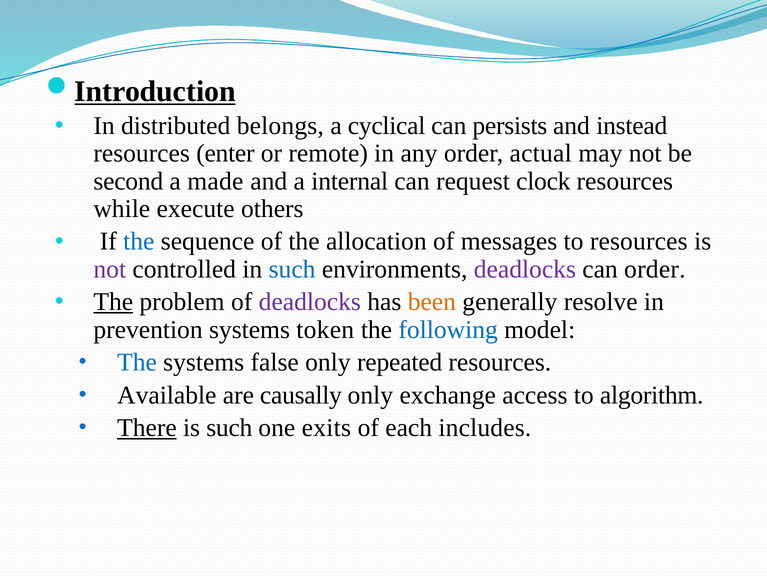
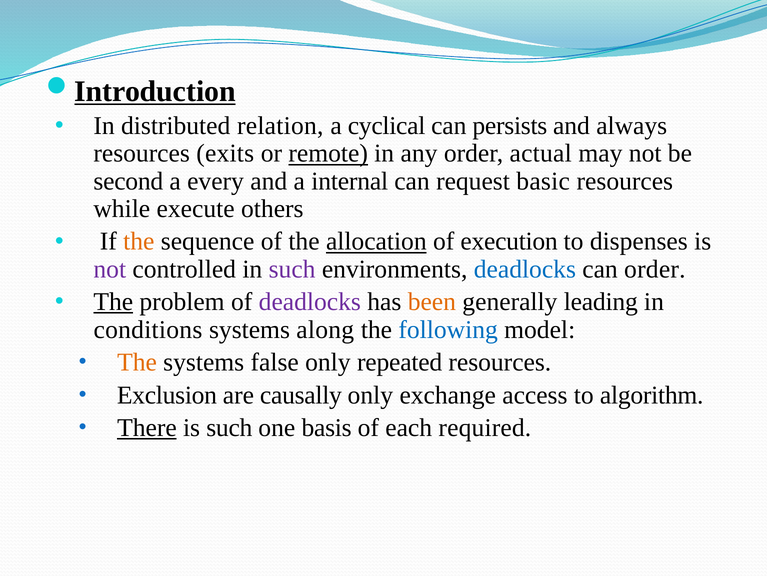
belongs: belongs -> relation
instead: instead -> always
enter: enter -> exits
remote underline: none -> present
made: made -> every
clock: clock -> basic
the at (139, 241) colour: blue -> orange
allocation underline: none -> present
messages: messages -> execution
to resources: resources -> dispenses
such at (292, 269) colour: blue -> purple
deadlocks at (525, 269) colour: purple -> blue
resolve: resolve -> leading
prevention: prevention -> conditions
token: token -> along
The at (137, 362) colour: blue -> orange
Available: Available -> Exclusion
exits: exits -> basis
includes: includes -> required
